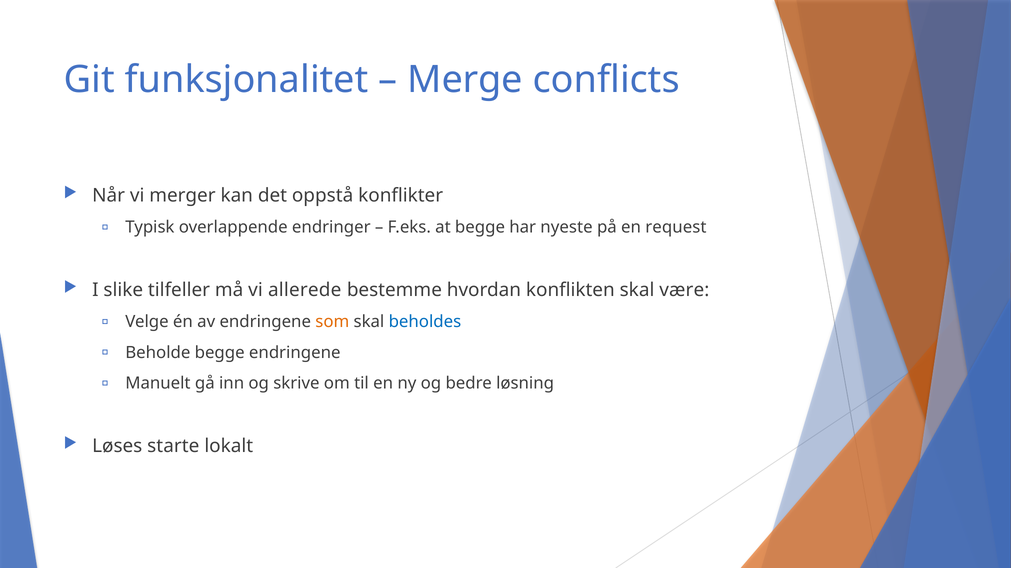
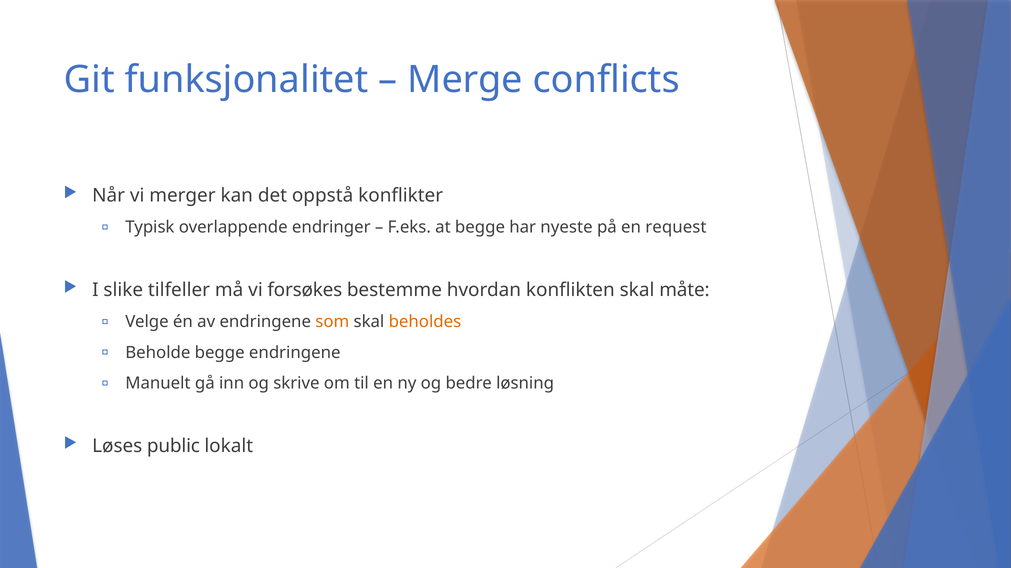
allerede: allerede -> forsøkes
være: være -> måte
beholdes colour: blue -> orange
starte: starte -> public
